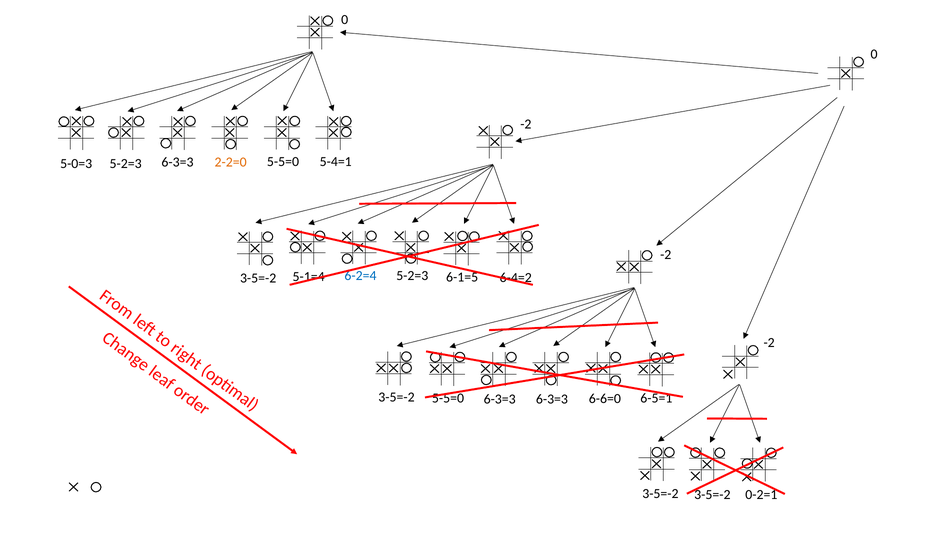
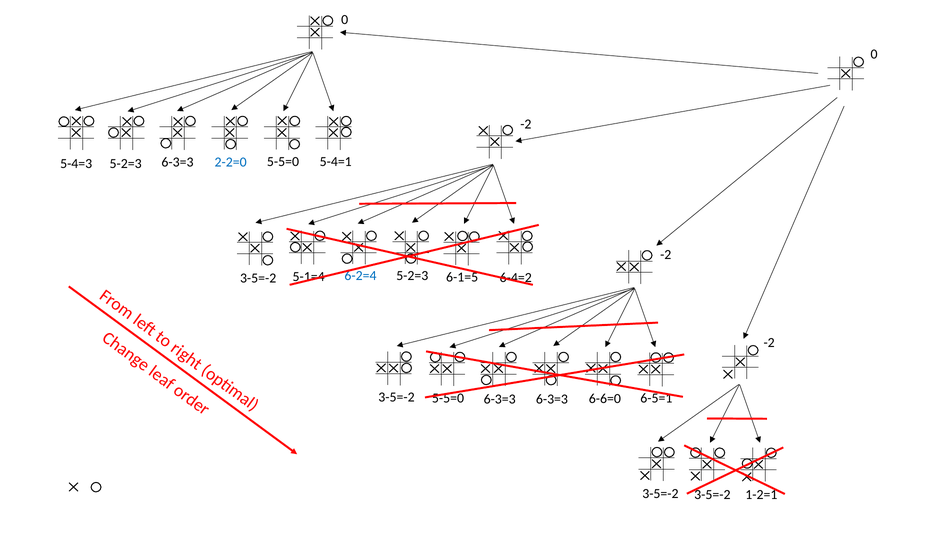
5-0=3: 5-0=3 -> 5-4=3
2-2=0 colour: orange -> blue
0-2=1: 0-2=1 -> 1-2=1
